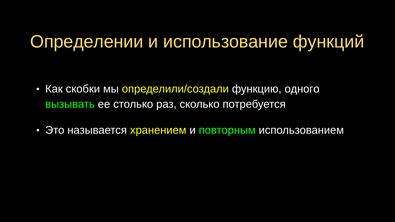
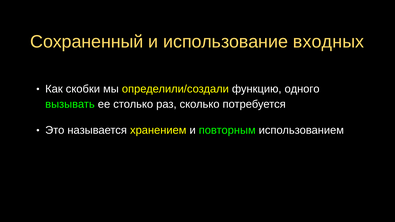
Определении: Определении -> Сохраненный
функций: функций -> входных
